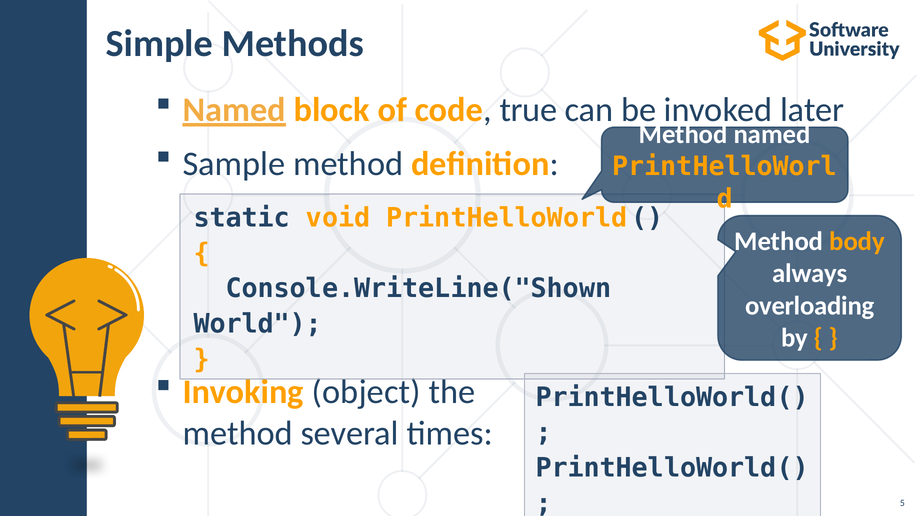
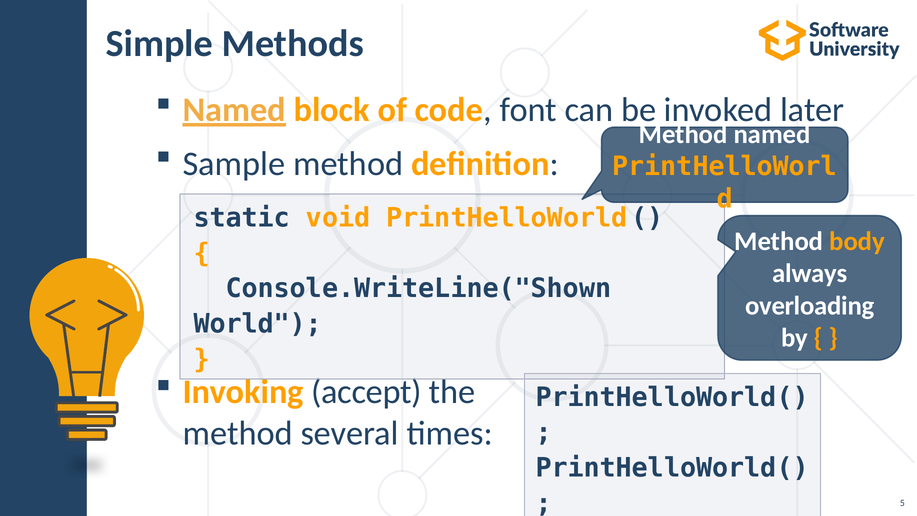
true: true -> font
object: object -> accept
